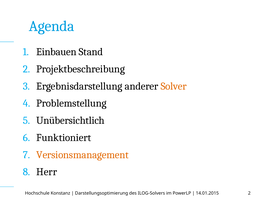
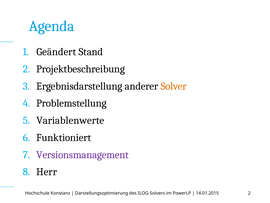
Einbauen: Einbauen -> Geändert
Unübersichtlich: Unübersichtlich -> Variablenwerte
Versionsmanagement colour: orange -> purple
